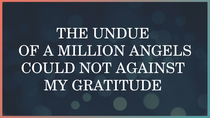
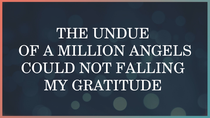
AGAINST: AGAINST -> FALLING
